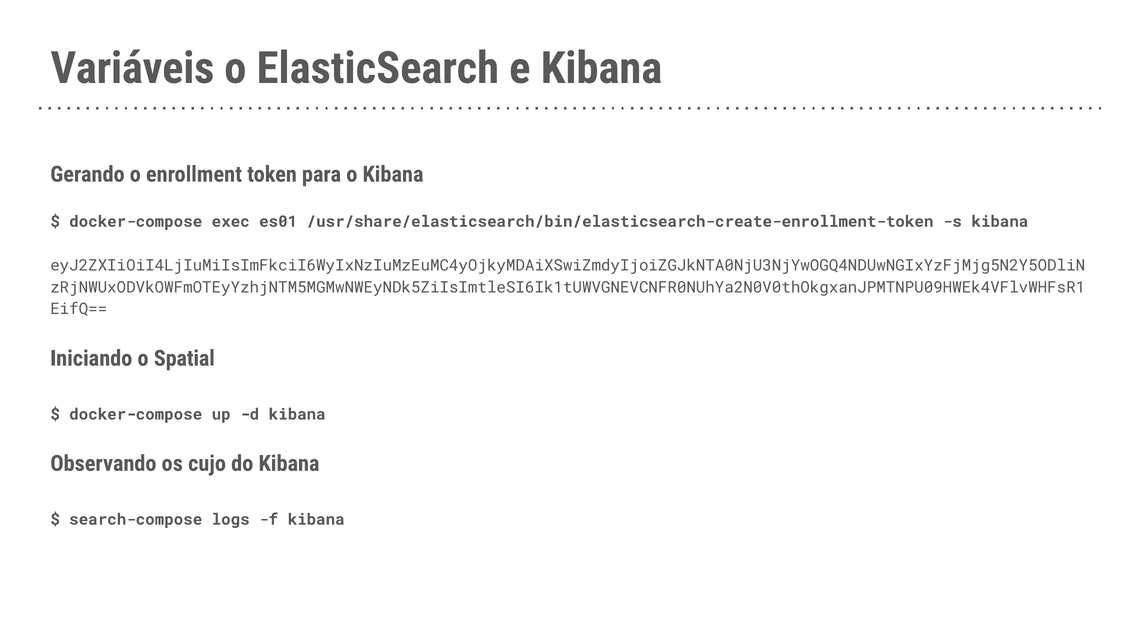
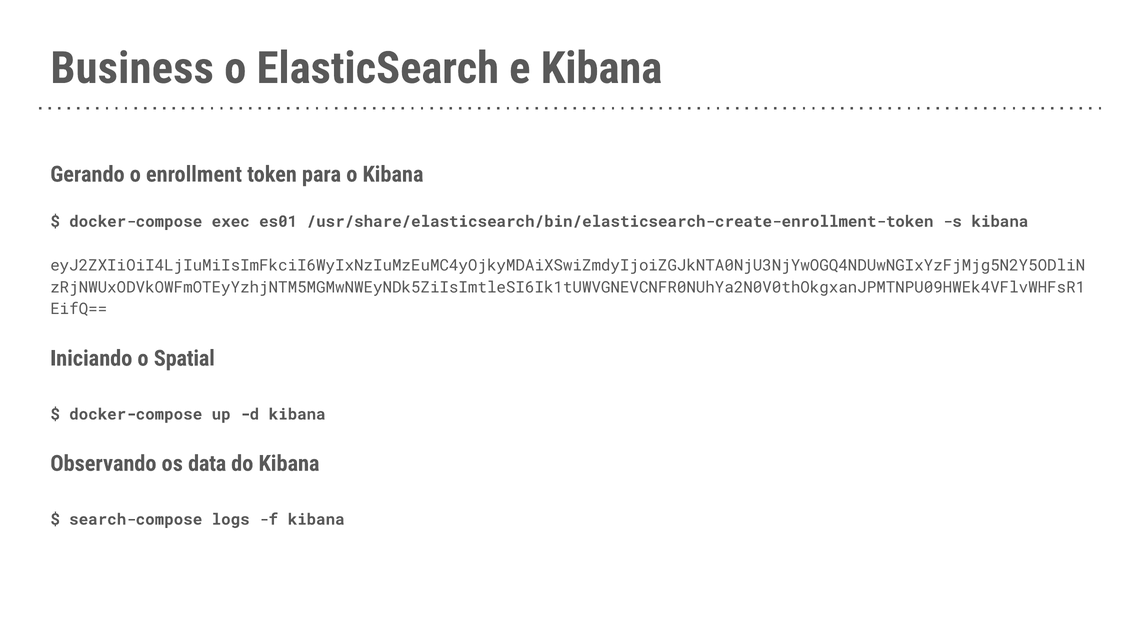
Variáveis: Variáveis -> Business
cujo: cujo -> data
